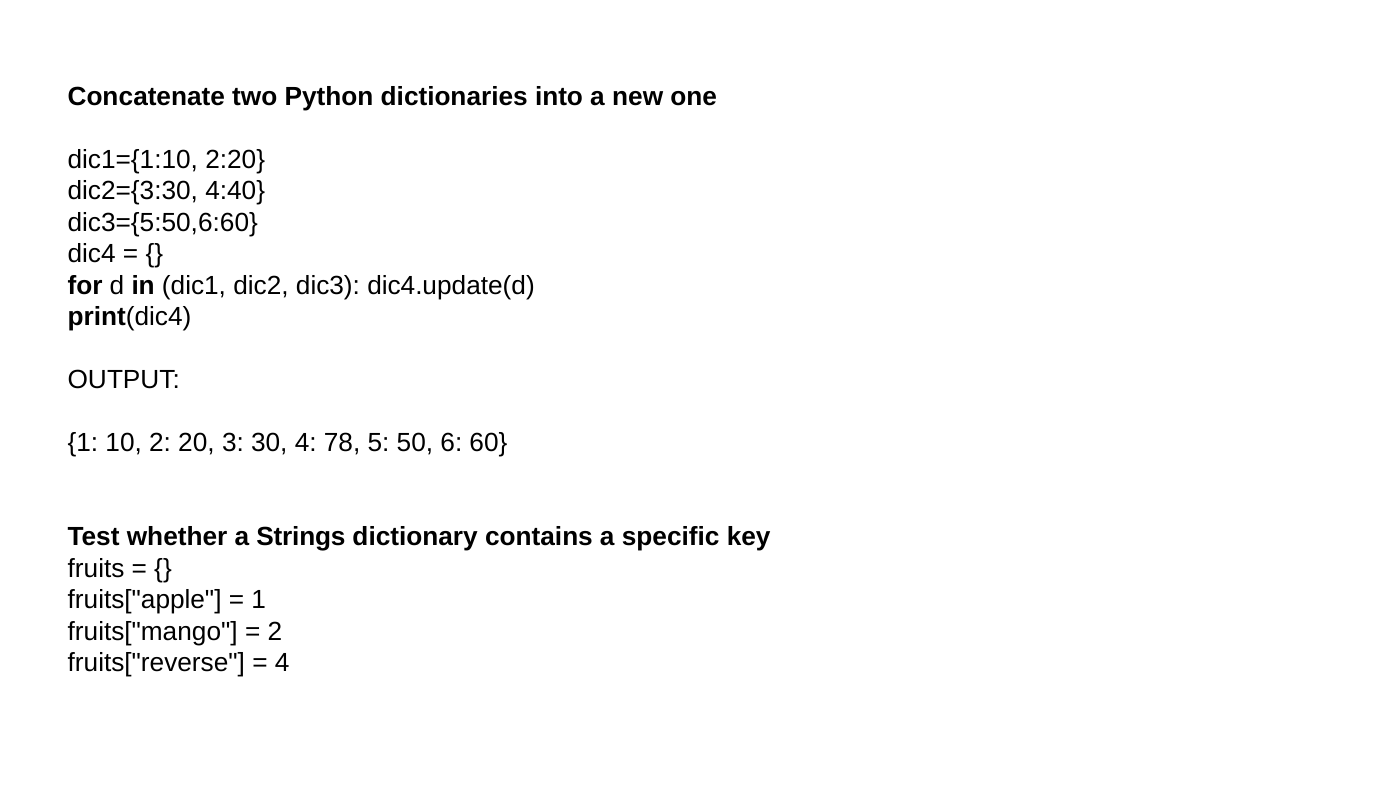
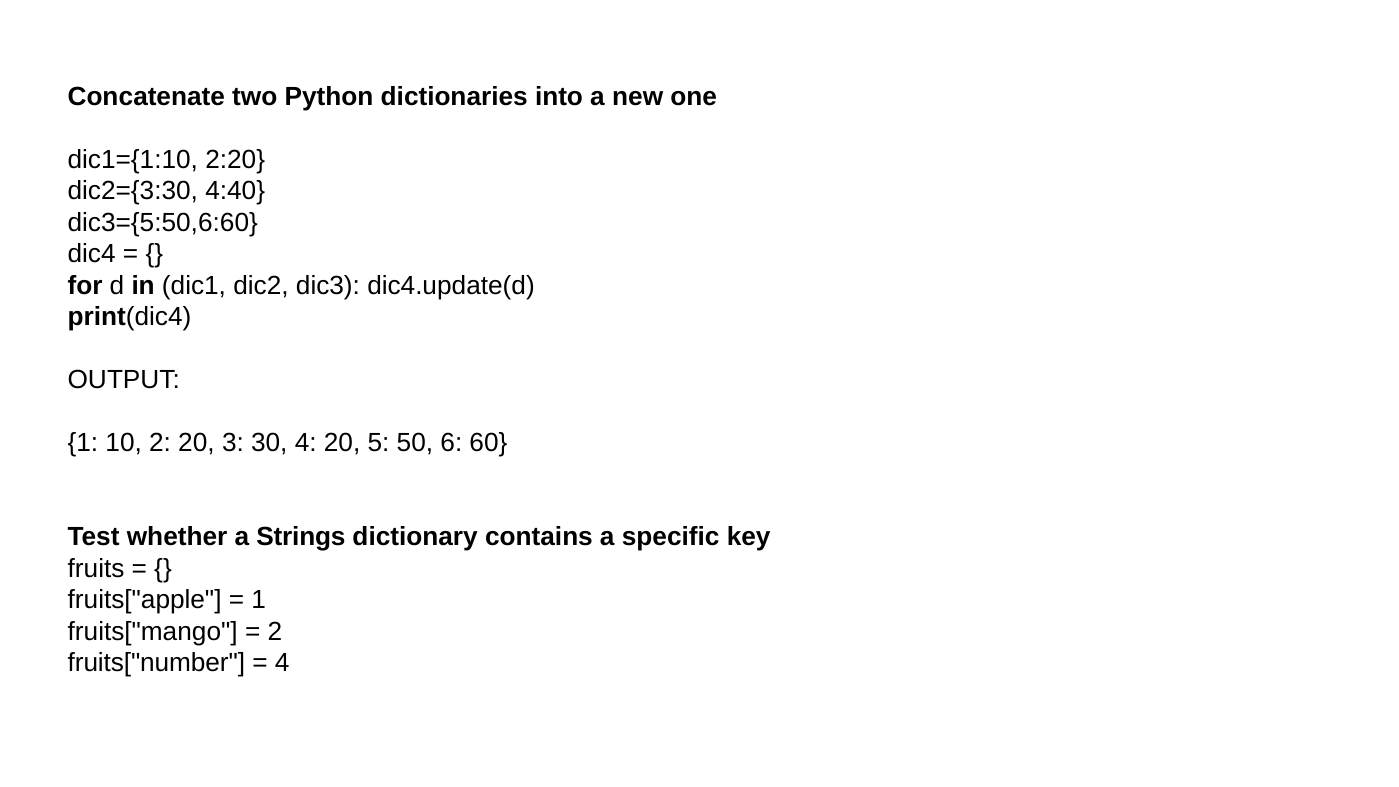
4 78: 78 -> 20
fruits["reverse: fruits["reverse -> fruits["number
